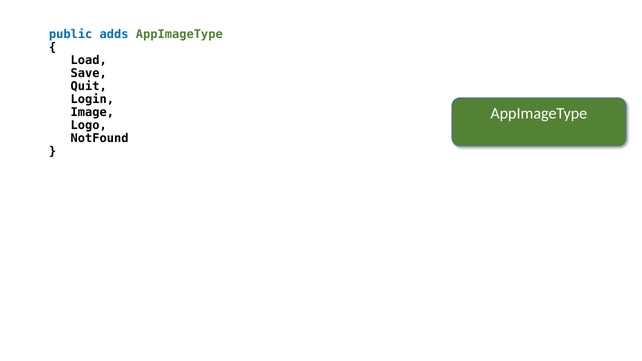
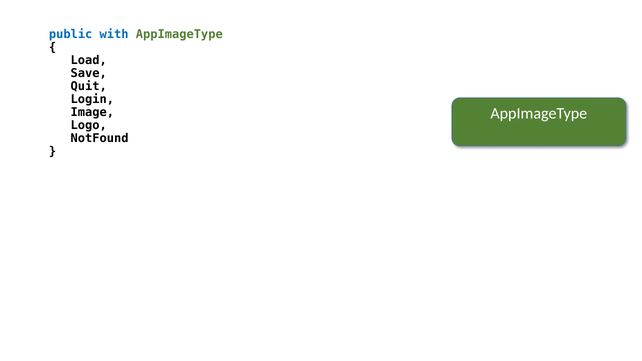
adds: adds -> with
